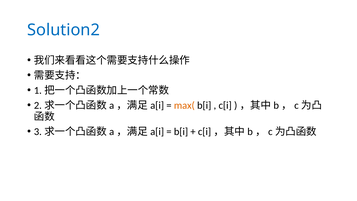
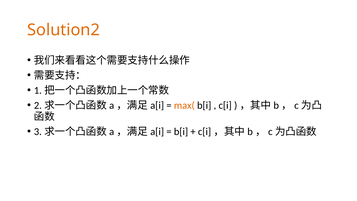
Solution2 colour: blue -> orange
